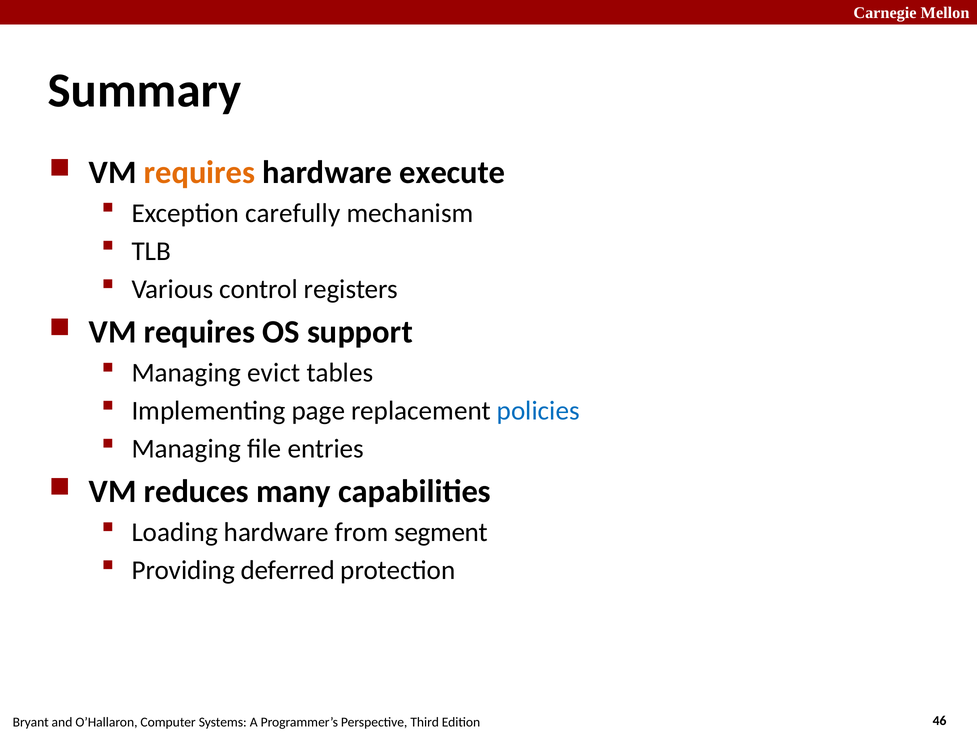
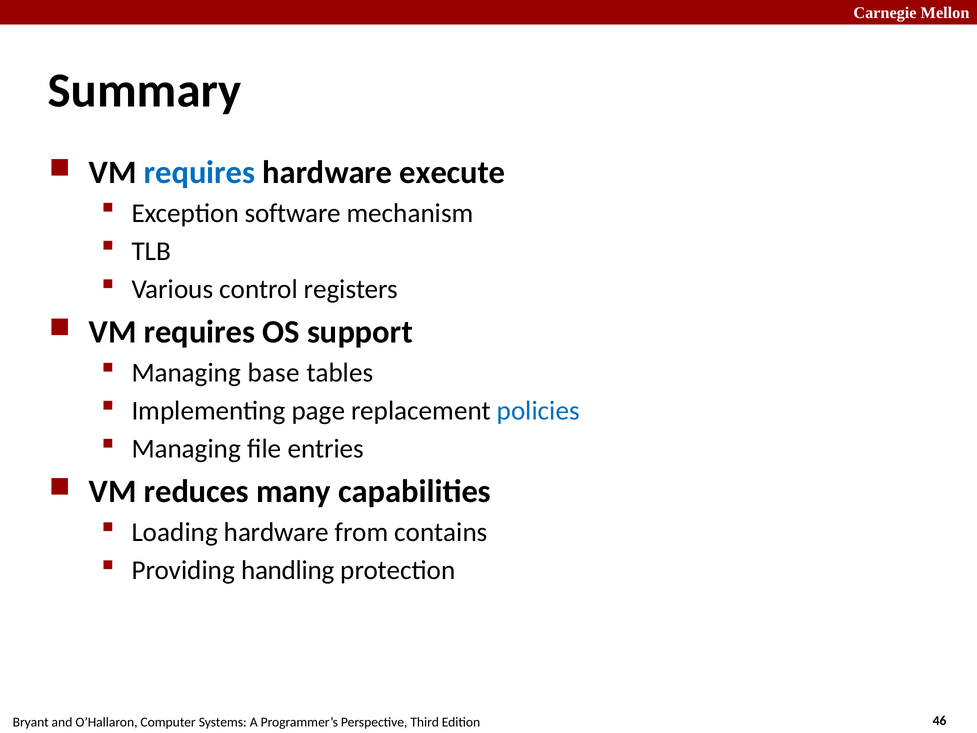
requires at (200, 172) colour: orange -> blue
carefully: carefully -> software
evict: evict -> base
segment: segment -> contains
deferred: deferred -> handling
